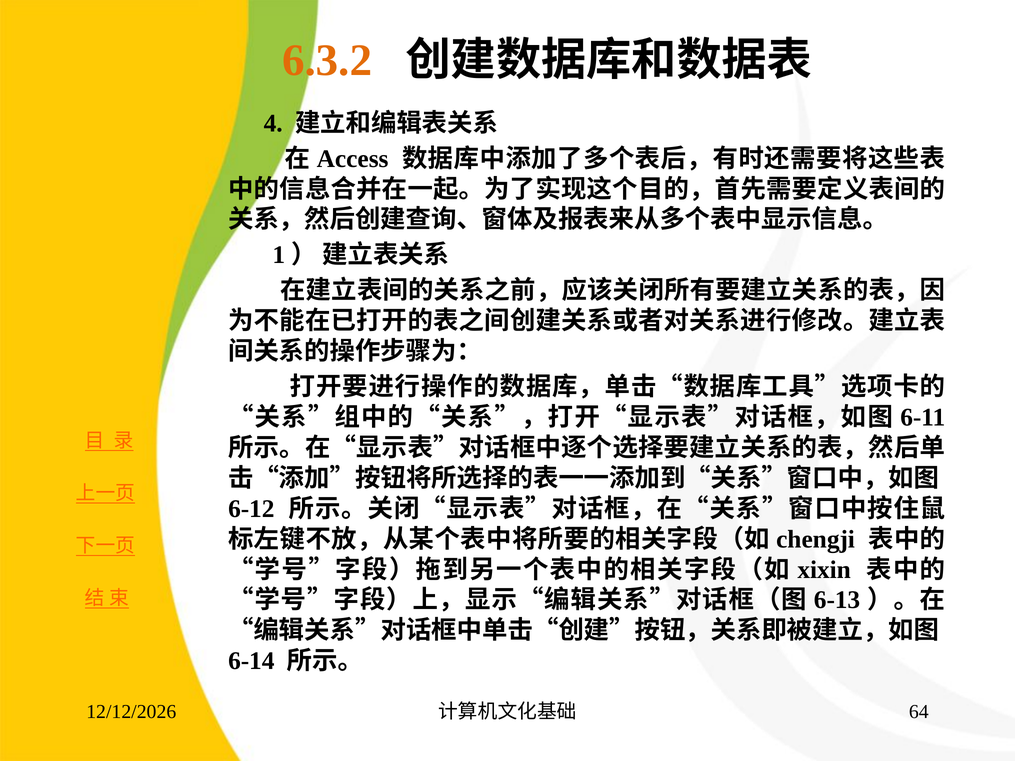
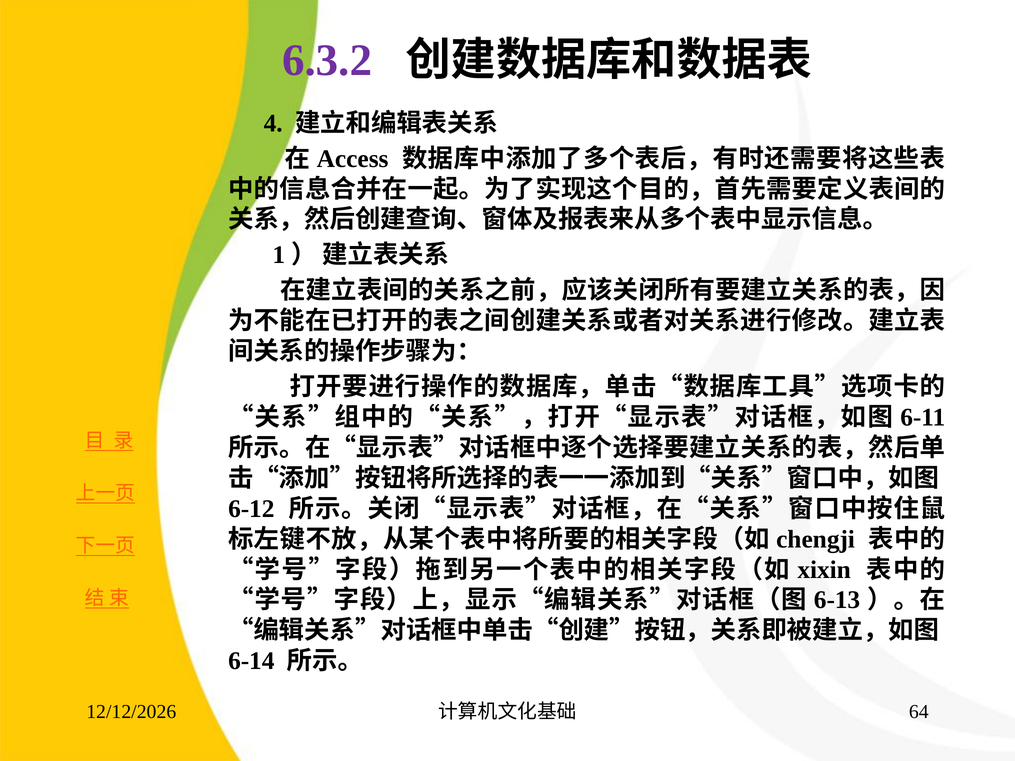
6.3.2 colour: orange -> purple
